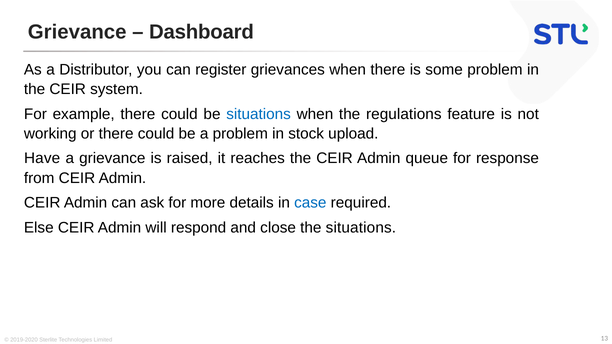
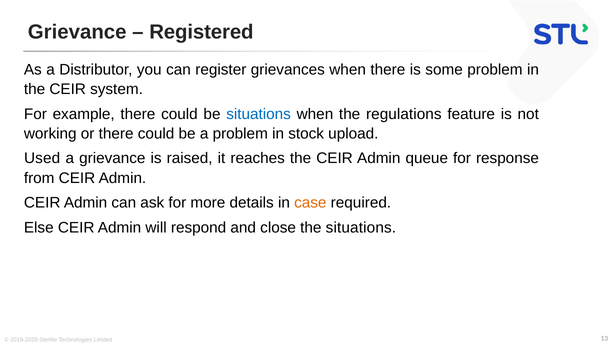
Dashboard: Dashboard -> Registered
Have: Have -> Used
case colour: blue -> orange
